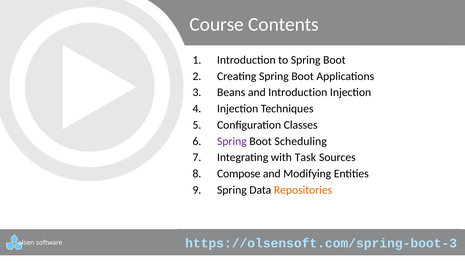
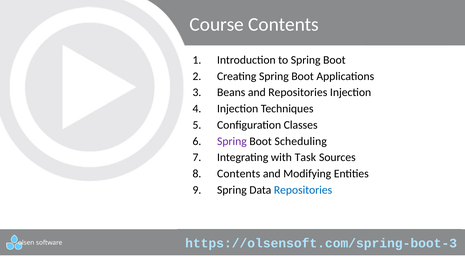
and Introduction: Introduction -> Repositories
Compose at (239, 174): Compose -> Contents
Repositories at (303, 190) colour: orange -> blue
